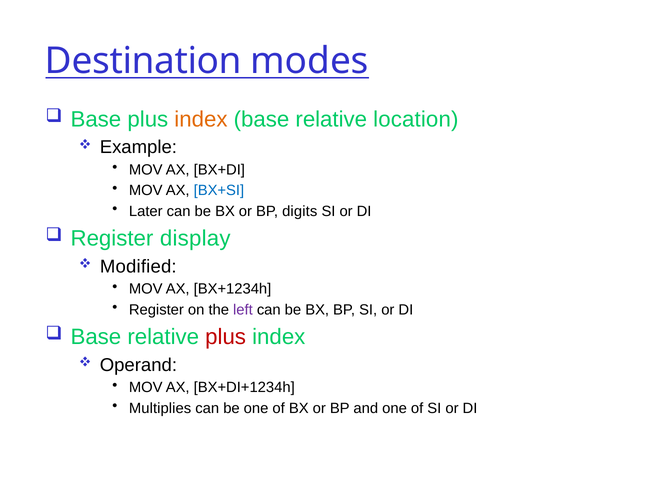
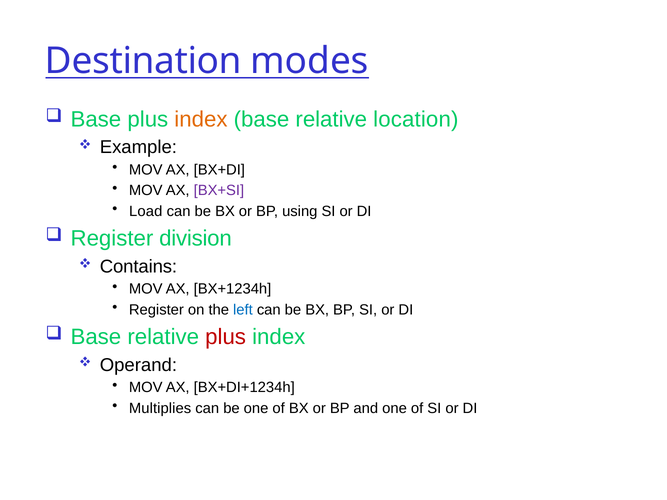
BX+SI colour: blue -> purple
Later: Later -> Load
digits: digits -> using
display: display -> division
Modified: Modified -> Contains
left colour: purple -> blue
